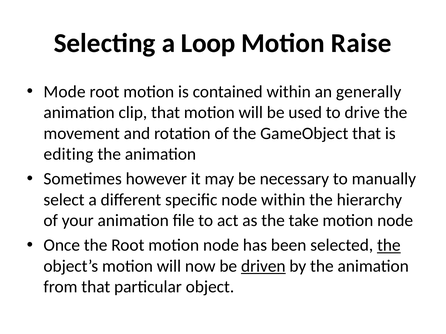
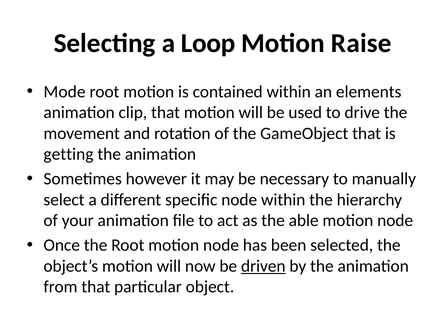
generally: generally -> elements
editing: editing -> getting
take: take -> able
the at (389, 246) underline: present -> none
